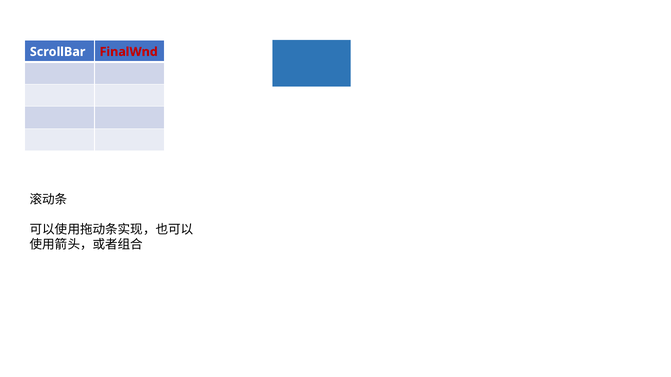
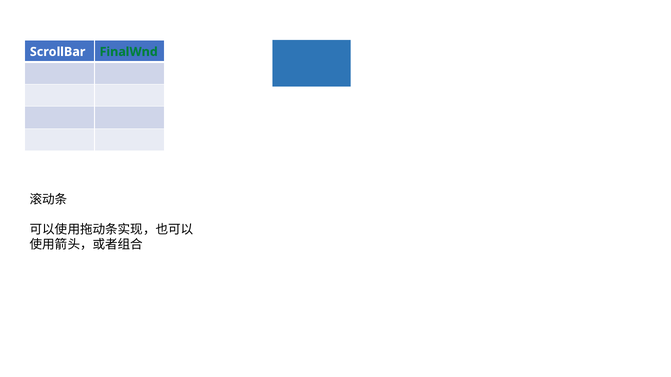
FinalWnd colour: red -> green
